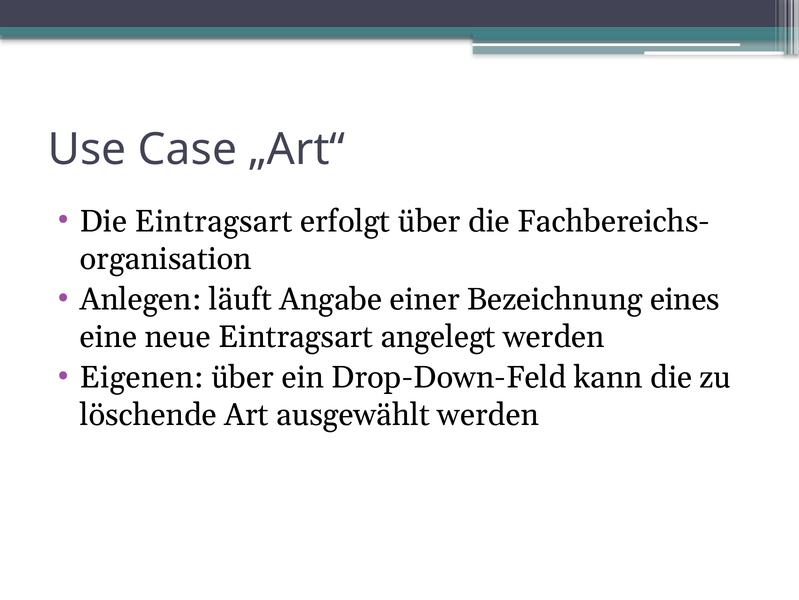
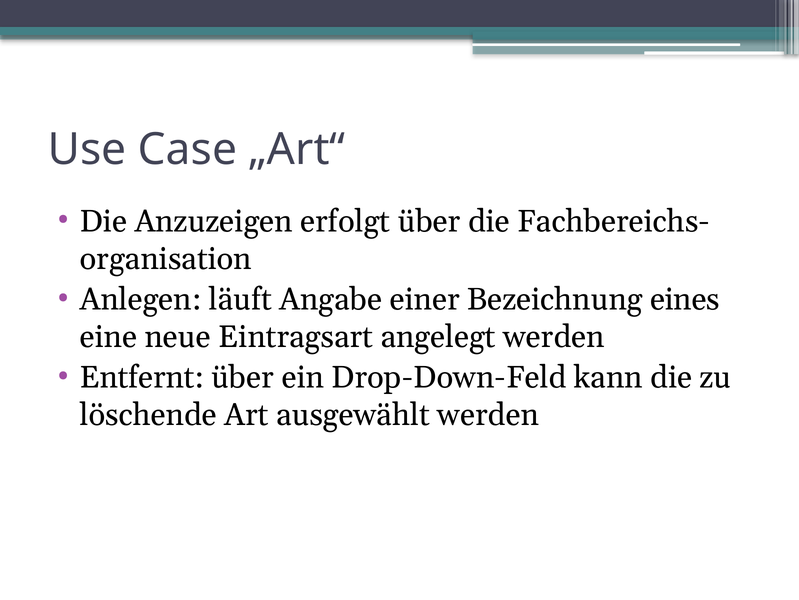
Die Eintragsart: Eintragsart -> Anzuzeigen
Eigenen: Eigenen -> Entfernt
